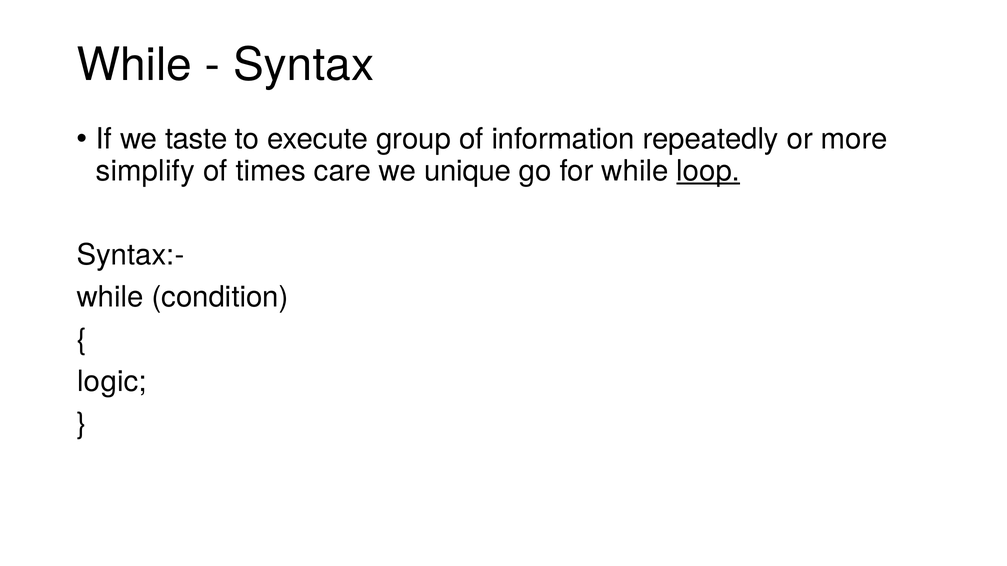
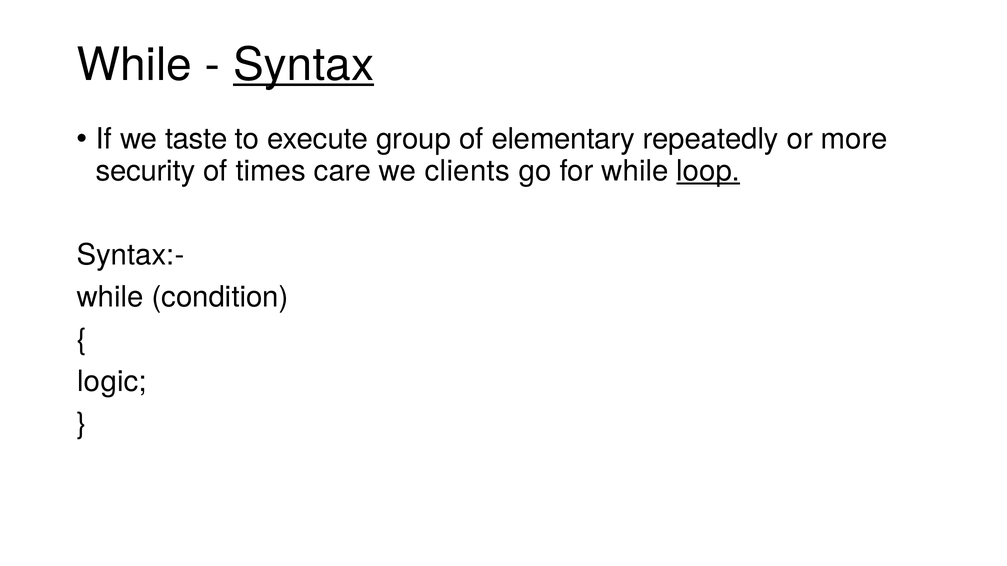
Syntax underline: none -> present
information: information -> elementary
simplify: simplify -> security
unique: unique -> clients
